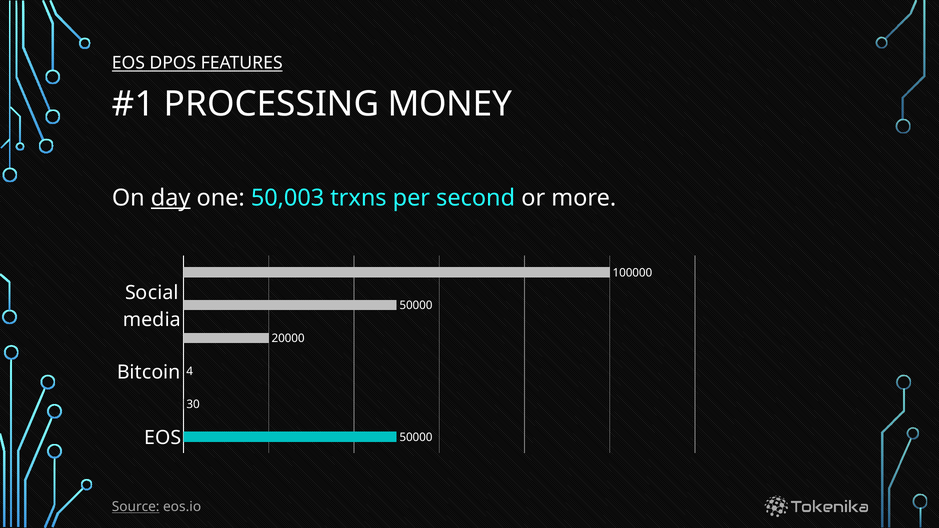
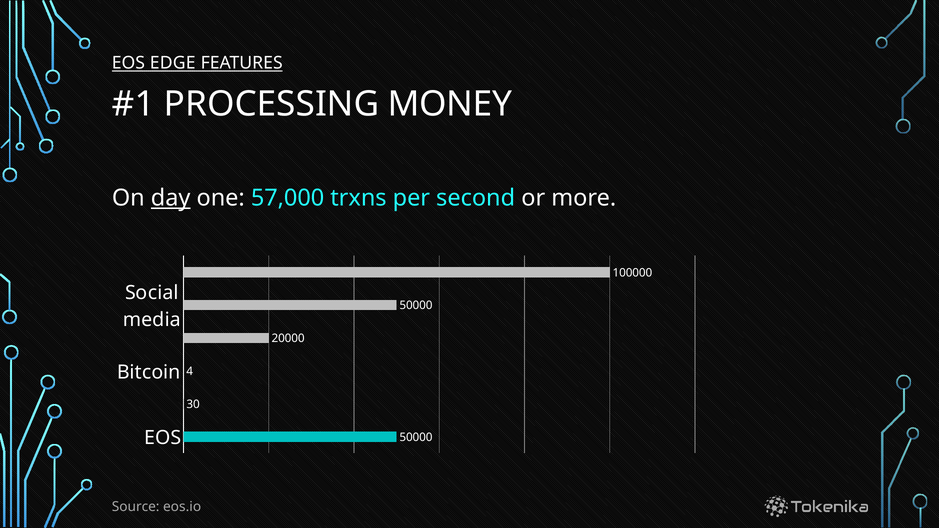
DPOS: DPOS -> EDGE
50,003: 50,003 -> 57,000
Source underline: present -> none
